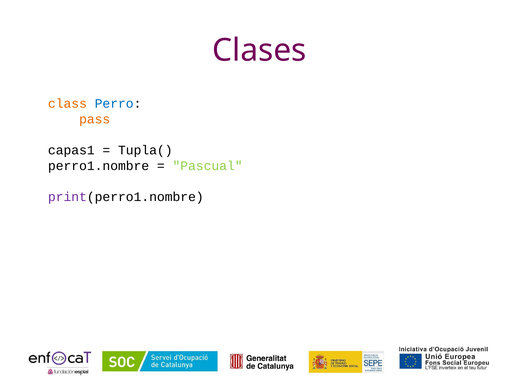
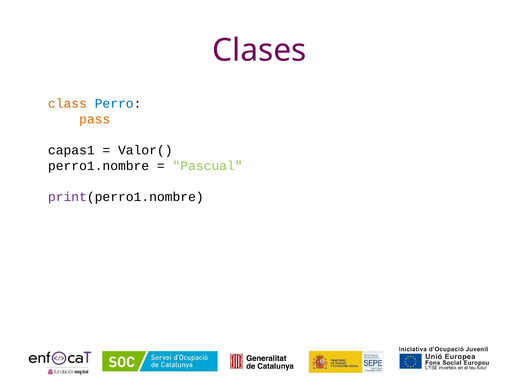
Tupla(: Tupla( -> Valor(
